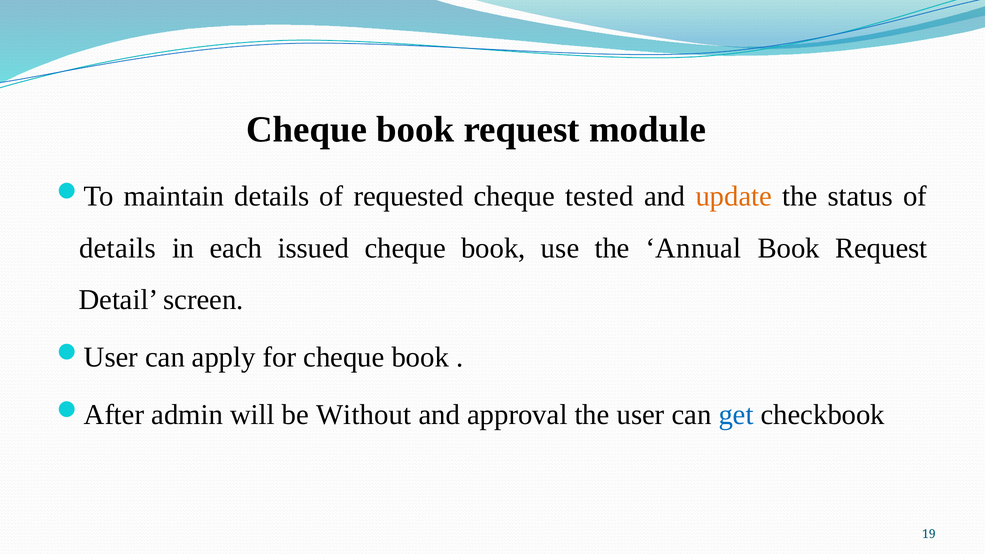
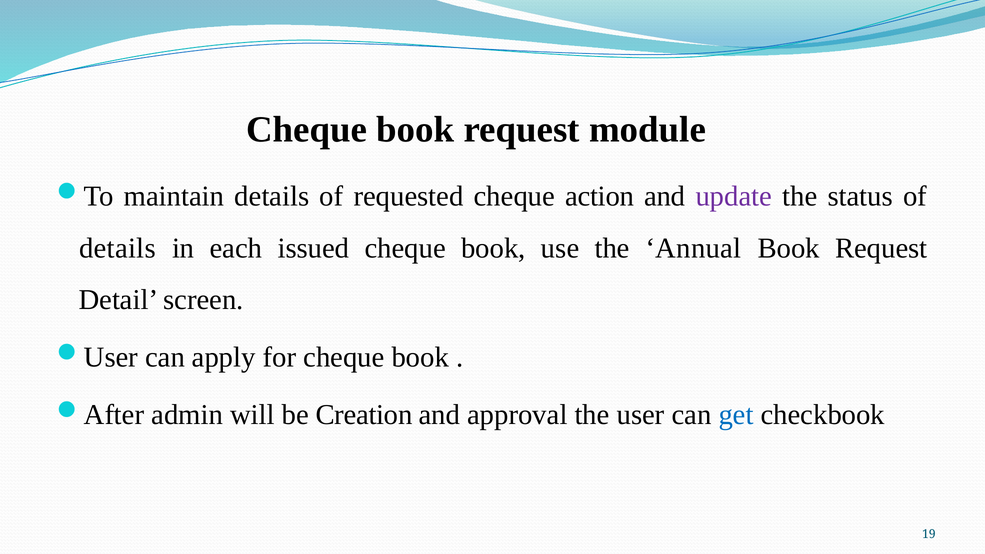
tested: tested -> action
update colour: orange -> purple
Without: Without -> Creation
